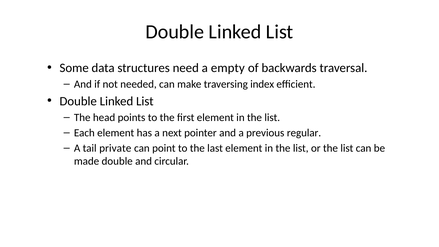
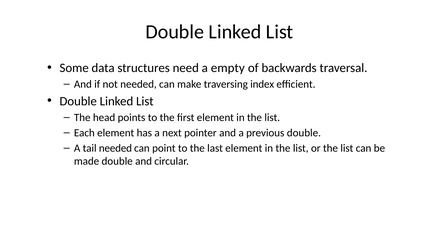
previous regular: regular -> double
tail private: private -> needed
